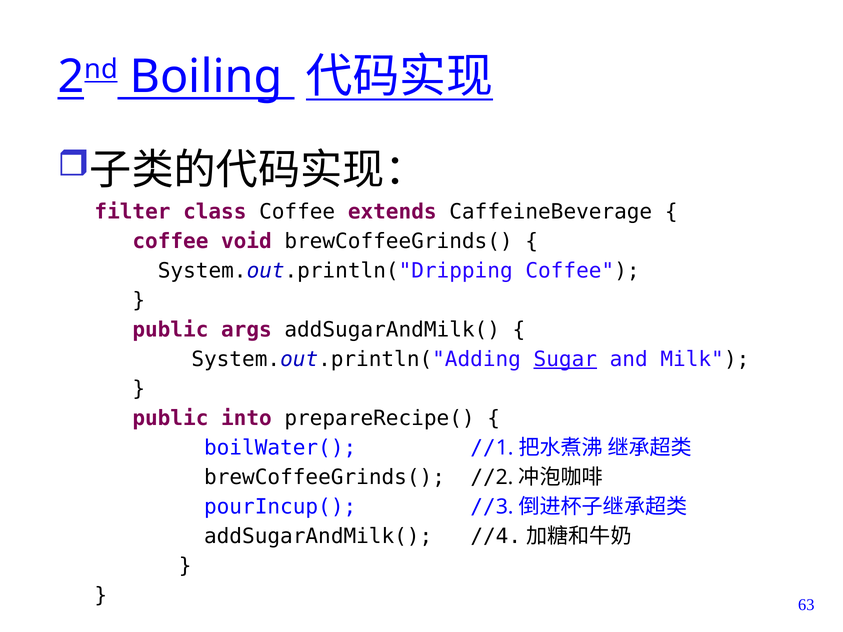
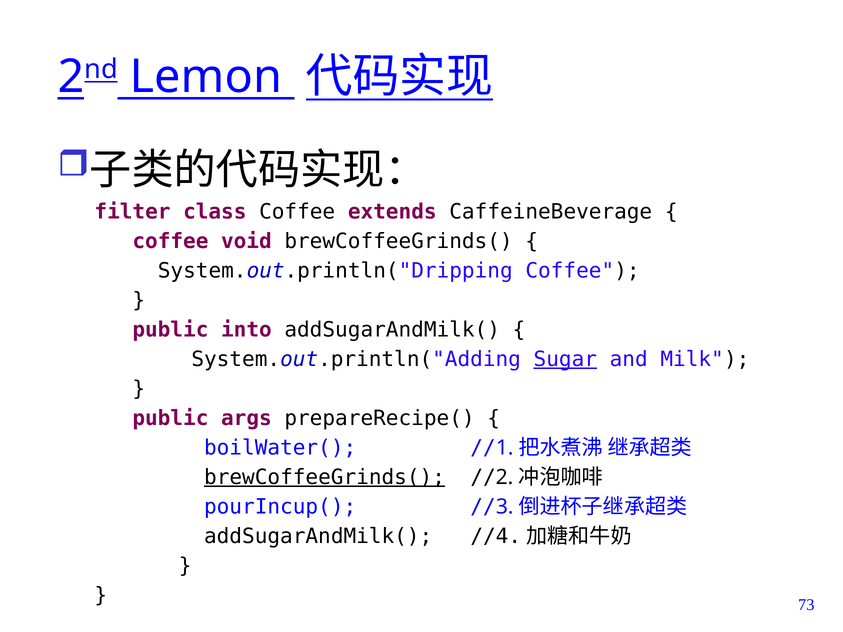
Boiling: Boiling -> Lemon
args: args -> into
into: into -> args
brewCoffeeGrinds( at (325, 477) underline: none -> present
63: 63 -> 73
